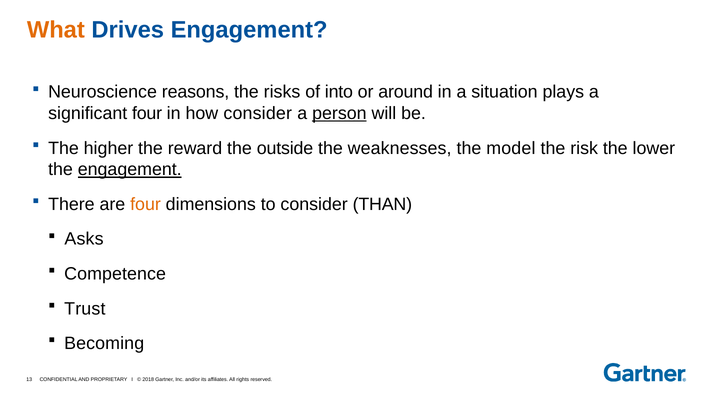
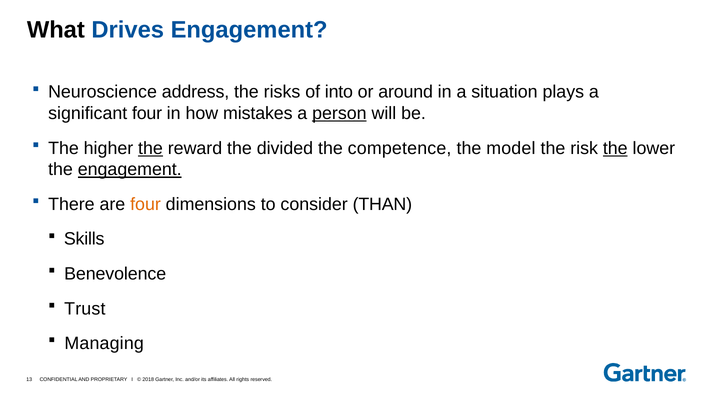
What colour: orange -> black
reasons: reasons -> address
how consider: consider -> mistakes
the at (150, 148) underline: none -> present
outside: outside -> divided
weaknesses: weaknesses -> competence
the at (615, 148) underline: none -> present
Asks: Asks -> Skills
Competence: Competence -> Benevolence
Becoming: Becoming -> Managing
